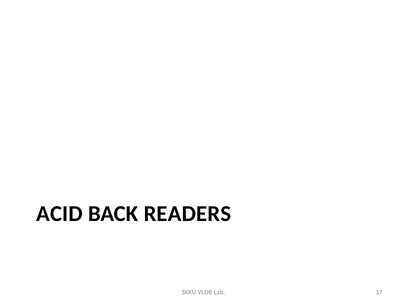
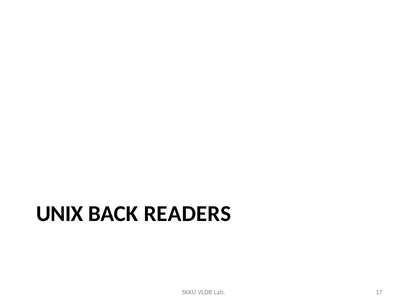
ACID: ACID -> UNIX
